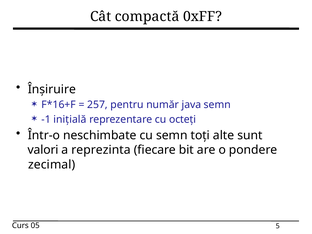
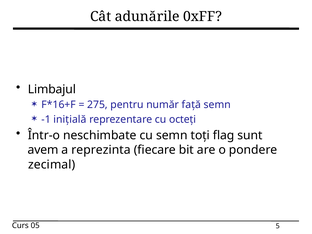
compactă: compactă -> adunările
Înșiruire: Înșiruire -> Limbajul
257: 257 -> 275
java: java -> față
alte: alte -> flag
valori: valori -> avem
